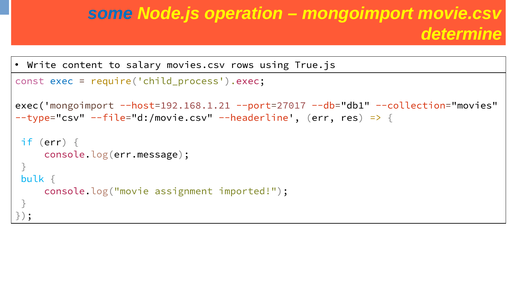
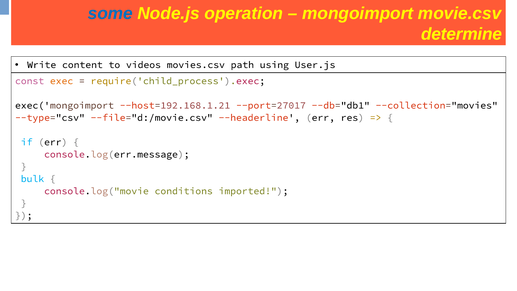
salary: salary -> videos
rows: rows -> path
True.js: True.js -> User.js
exec colour: blue -> orange
assignment: assignment -> conditions
